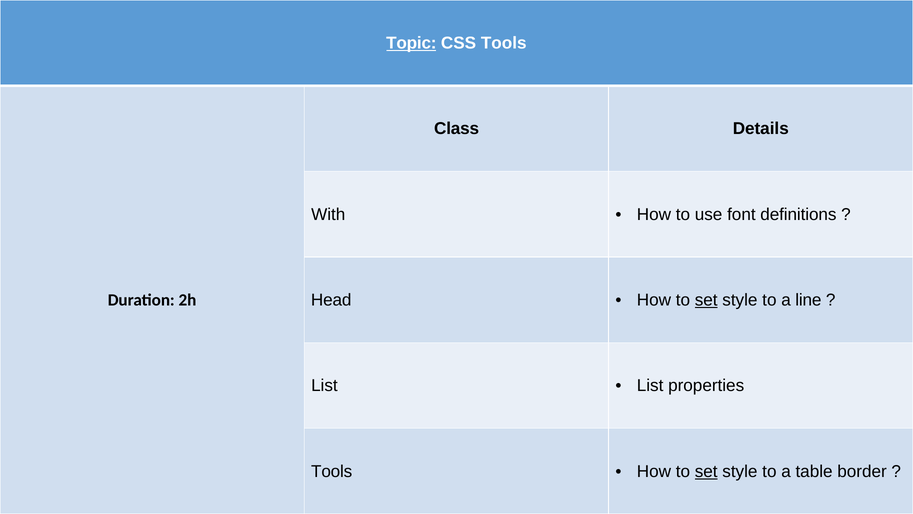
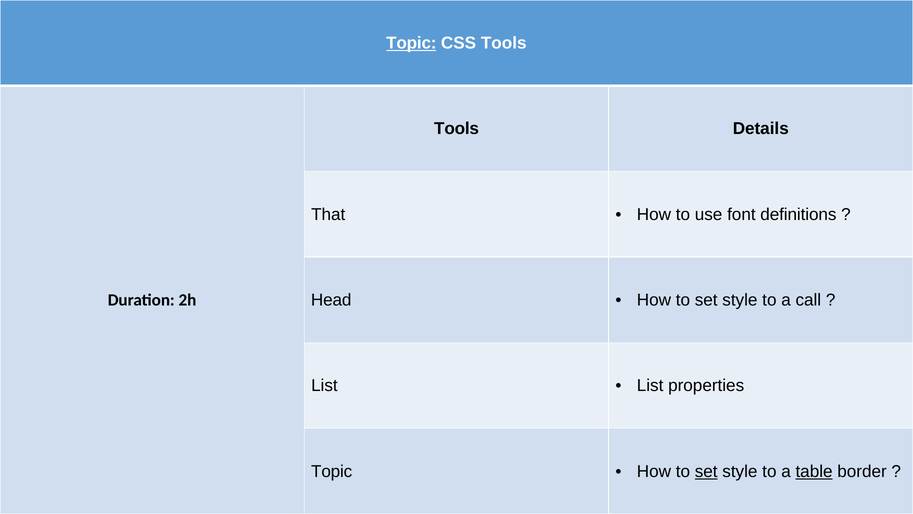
Class at (457, 129): Class -> Tools
With: With -> That
set at (706, 300) underline: present -> none
line: line -> call
Tools at (332, 471): Tools -> Topic
table underline: none -> present
